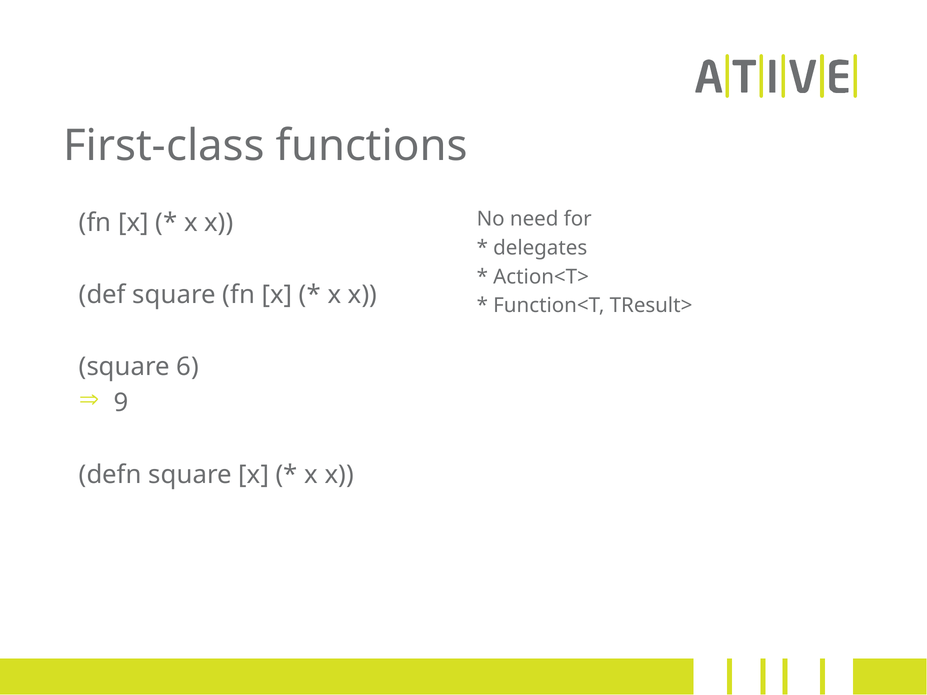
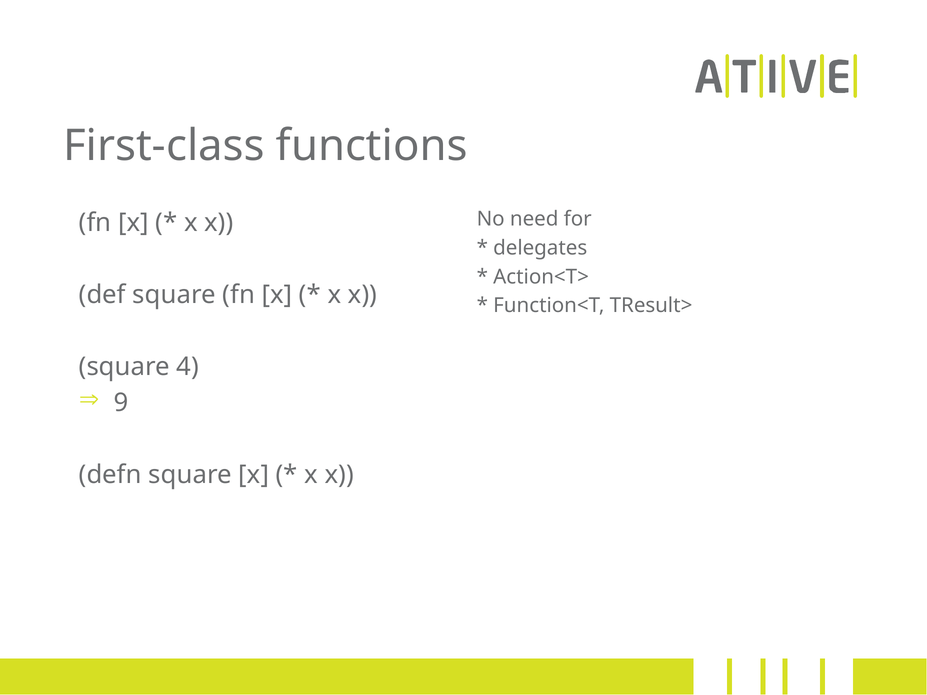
6: 6 -> 4
